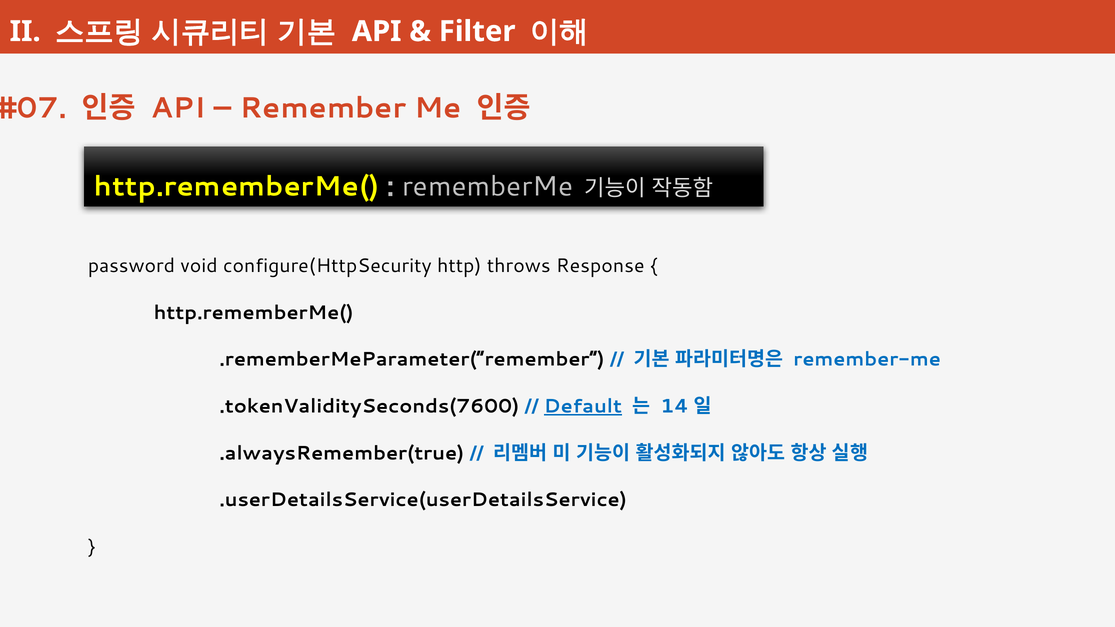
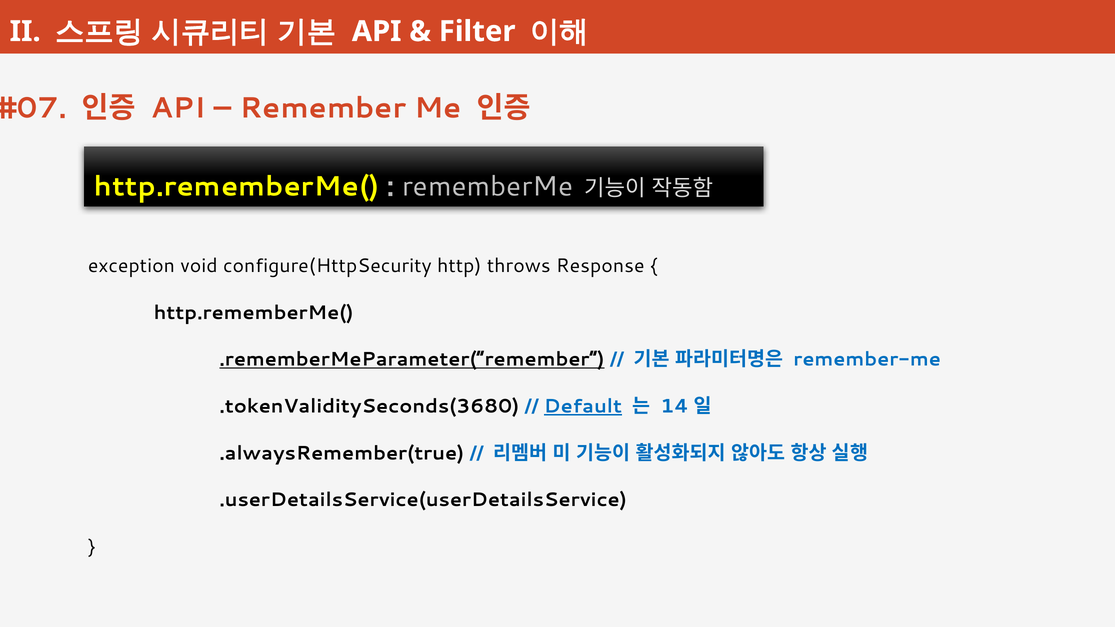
password: password -> exception
.rememberMeParameter(“remember underline: none -> present
.tokenValiditySeconds(7600: .tokenValiditySeconds(7600 -> .tokenValiditySeconds(3680
